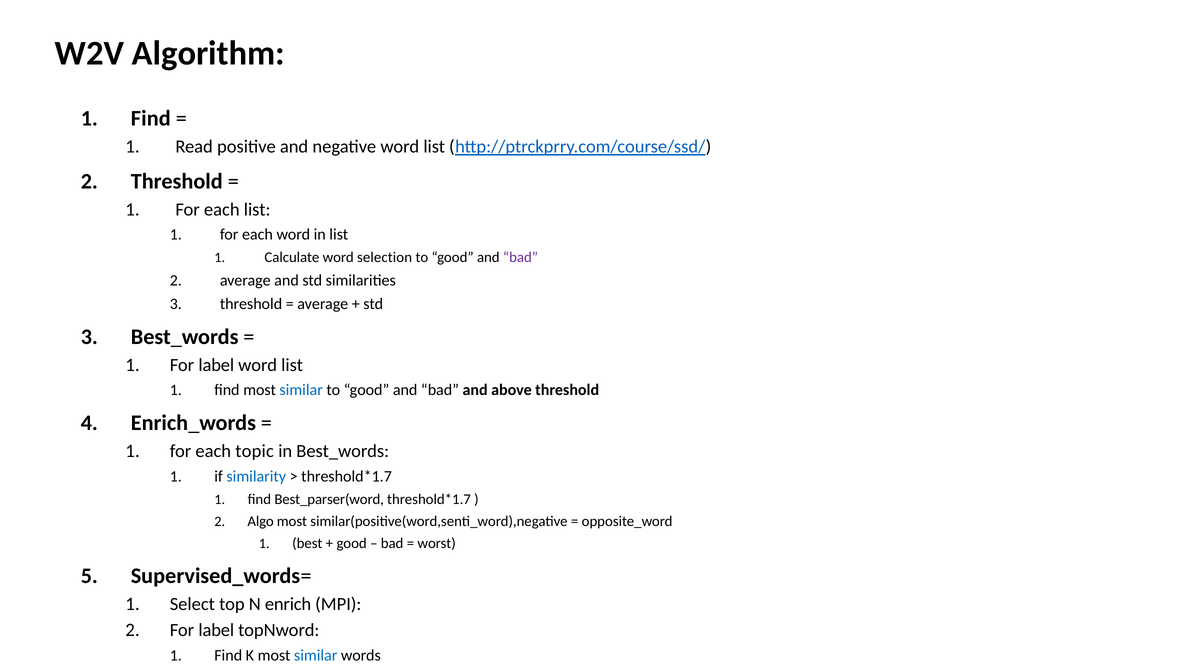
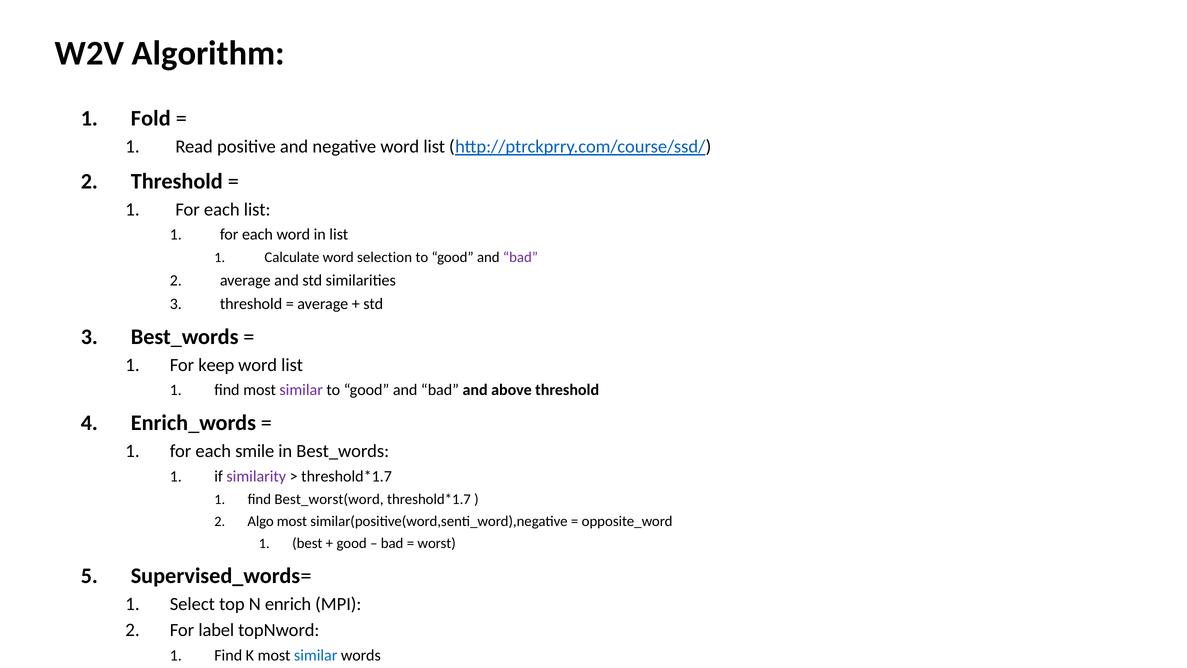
Find at (151, 118): Find -> Fold
label at (216, 365): label -> keep
similar at (301, 390) colour: blue -> purple
topic: topic -> smile
similarity colour: blue -> purple
Best_parser(word: Best_parser(word -> Best_worst(word
